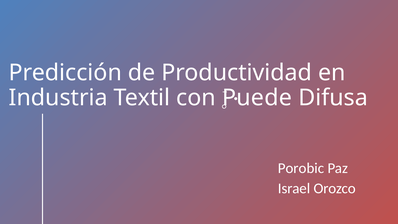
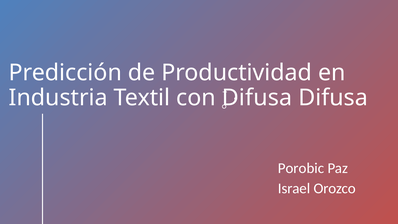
con Puede: Puede -> Difusa
